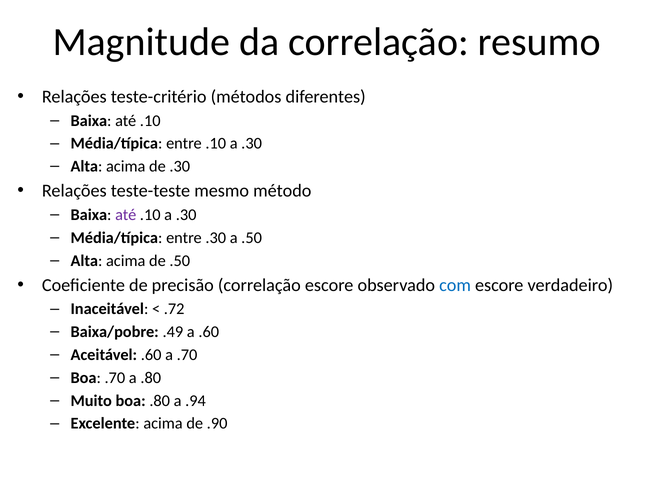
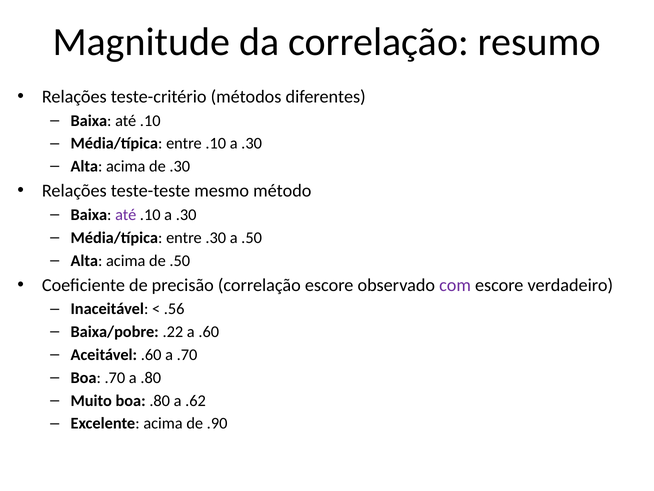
com colour: blue -> purple
.72: .72 -> .56
.49: .49 -> .22
.94: .94 -> .62
